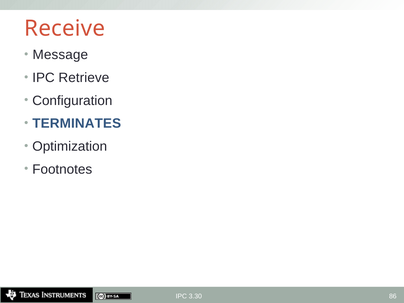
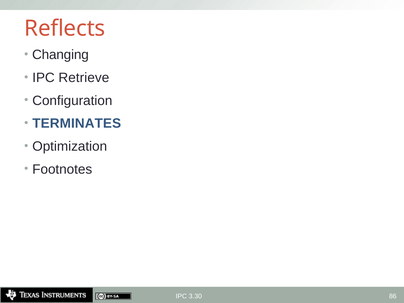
Receive: Receive -> Reflects
Message: Message -> Changing
